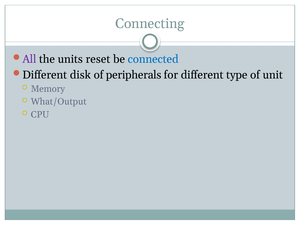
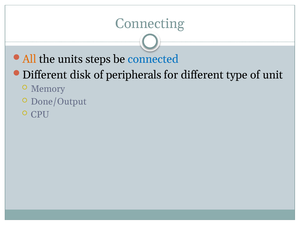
All colour: purple -> orange
reset: reset -> steps
What/Output: What/Output -> Done/Output
